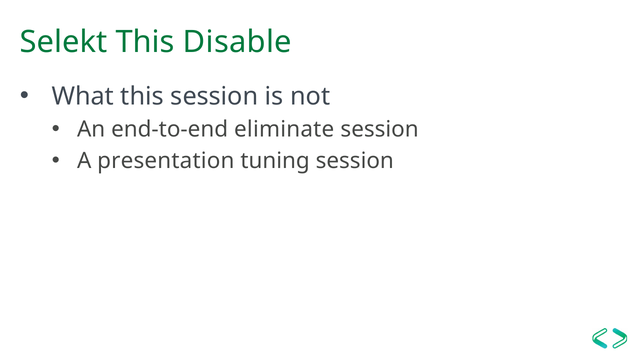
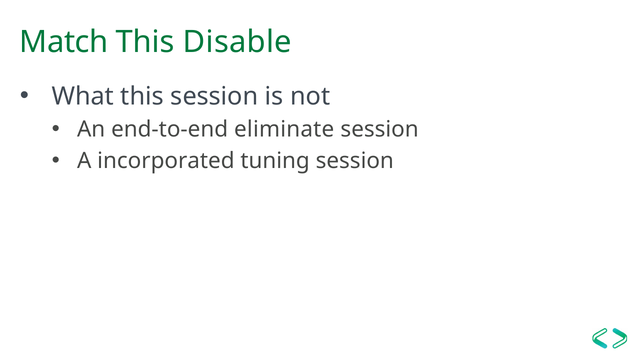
Selekt: Selekt -> Match
presentation: presentation -> incorporated
